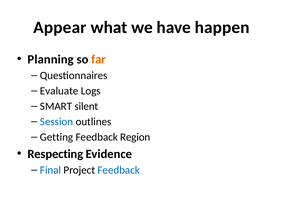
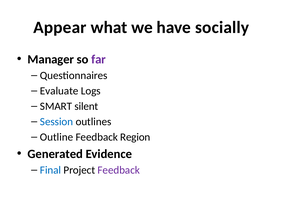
happen: happen -> socially
Planning: Planning -> Manager
far colour: orange -> purple
Getting: Getting -> Outline
Respecting: Respecting -> Generated
Feedback at (119, 170) colour: blue -> purple
